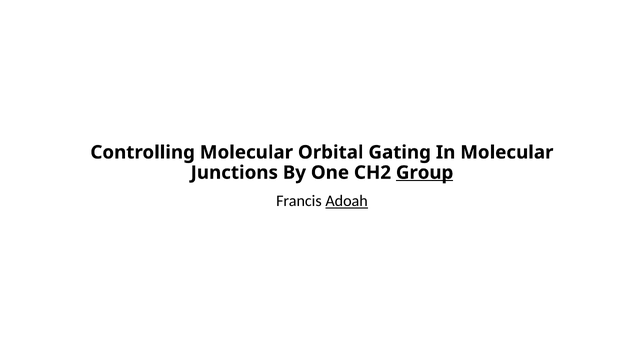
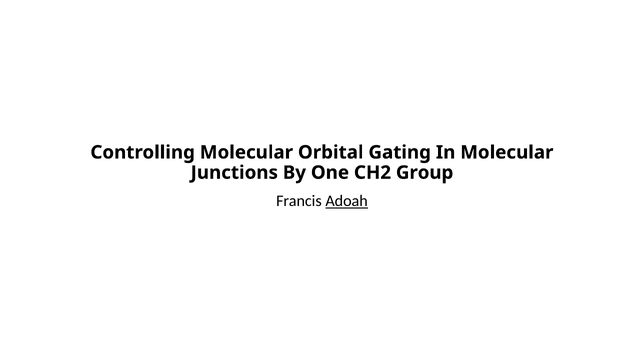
Group underline: present -> none
